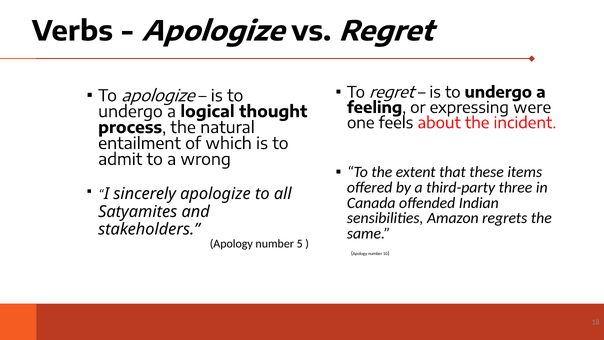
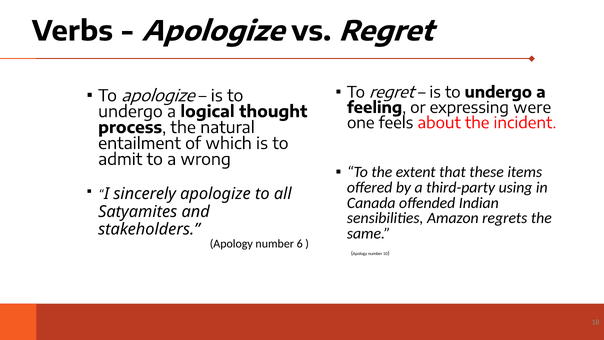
three: three -> using
5: 5 -> 6
